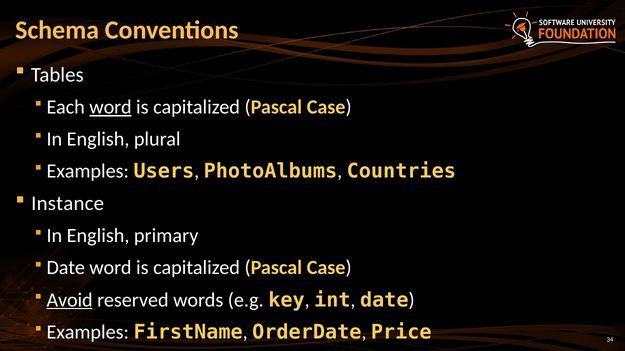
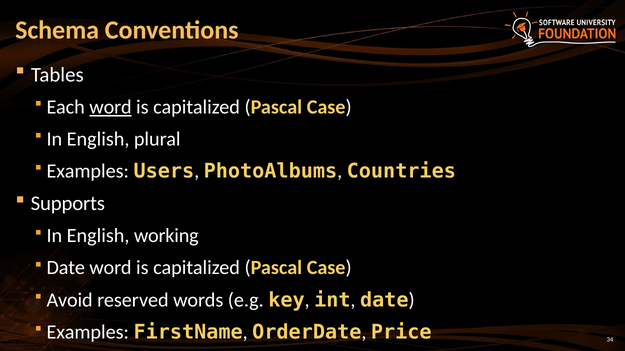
Instance: Instance -> Supports
primary: primary -> working
Avoid underline: present -> none
